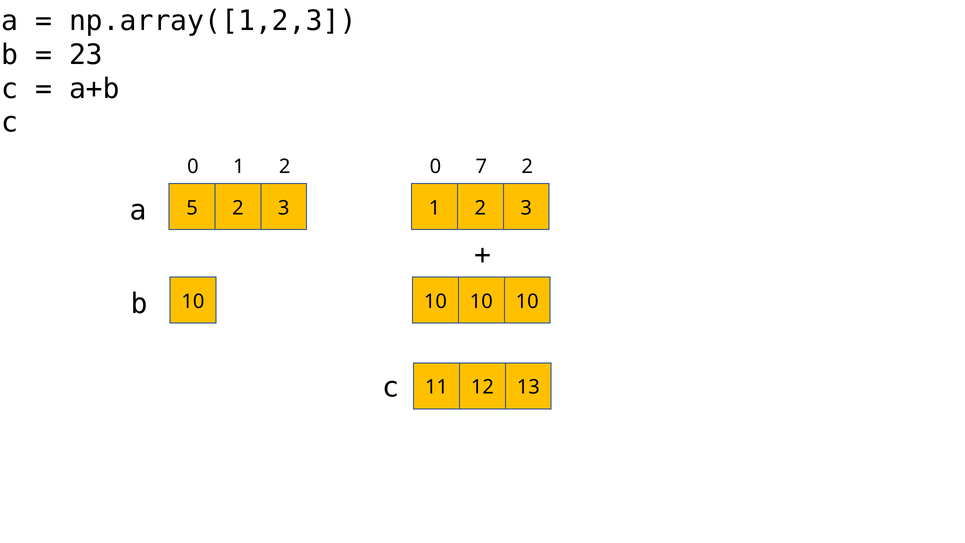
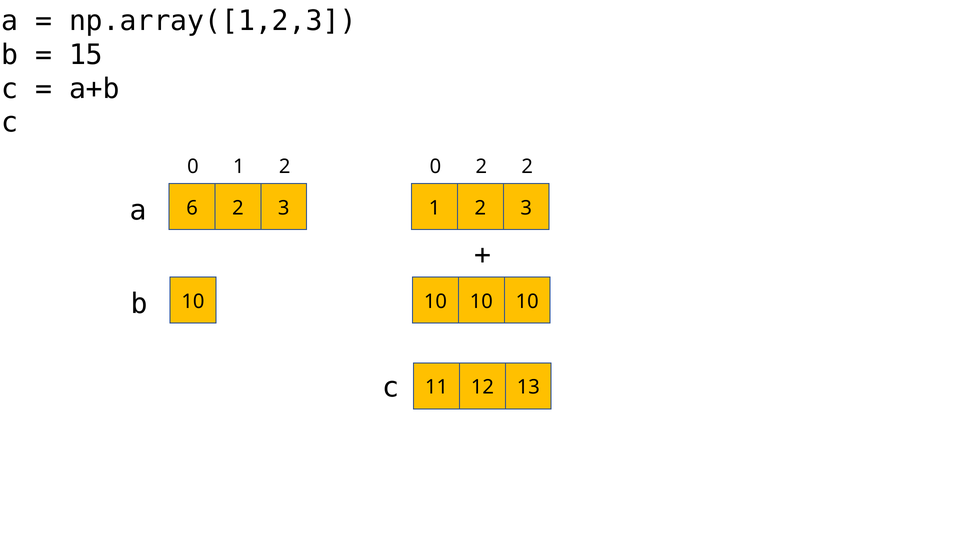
23: 23 -> 15
0 7: 7 -> 2
5: 5 -> 6
